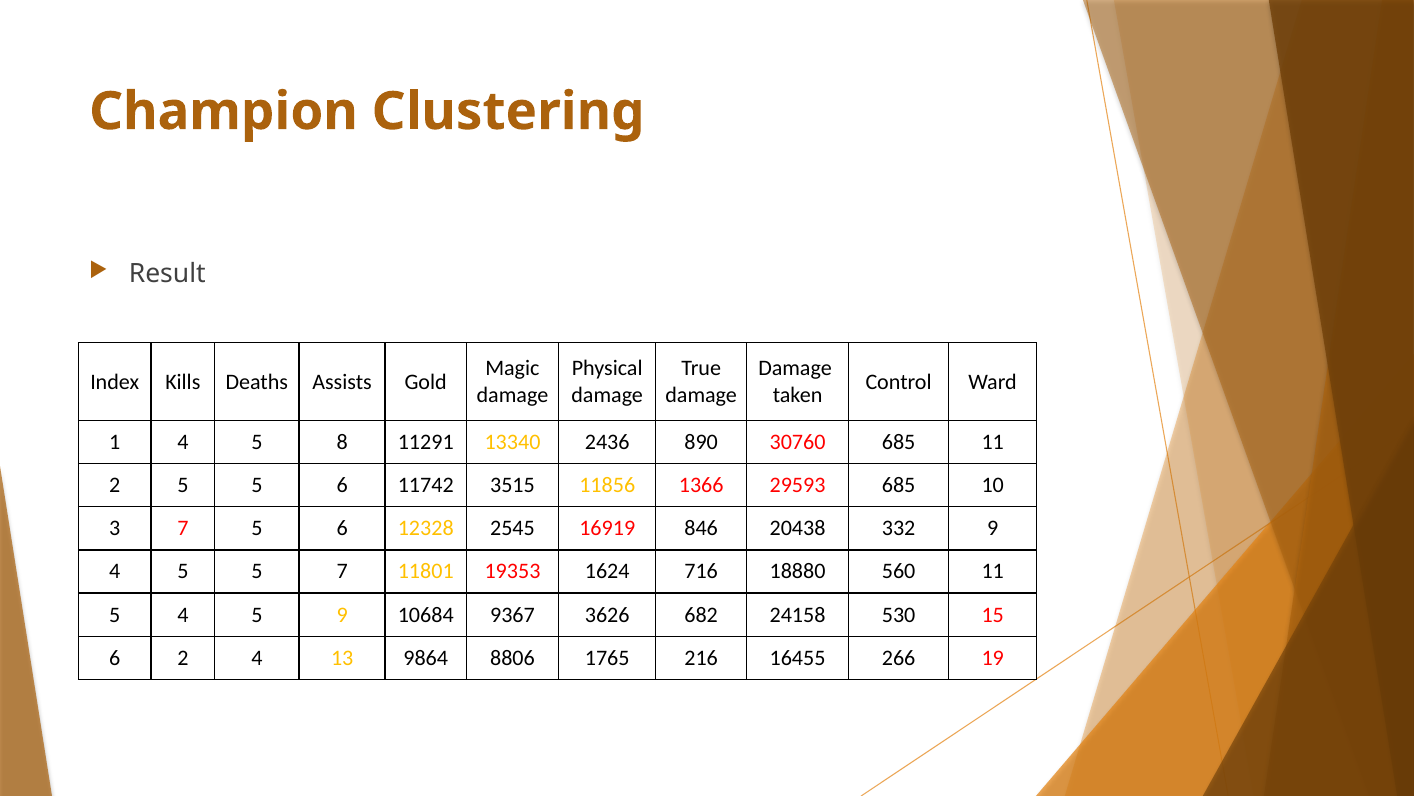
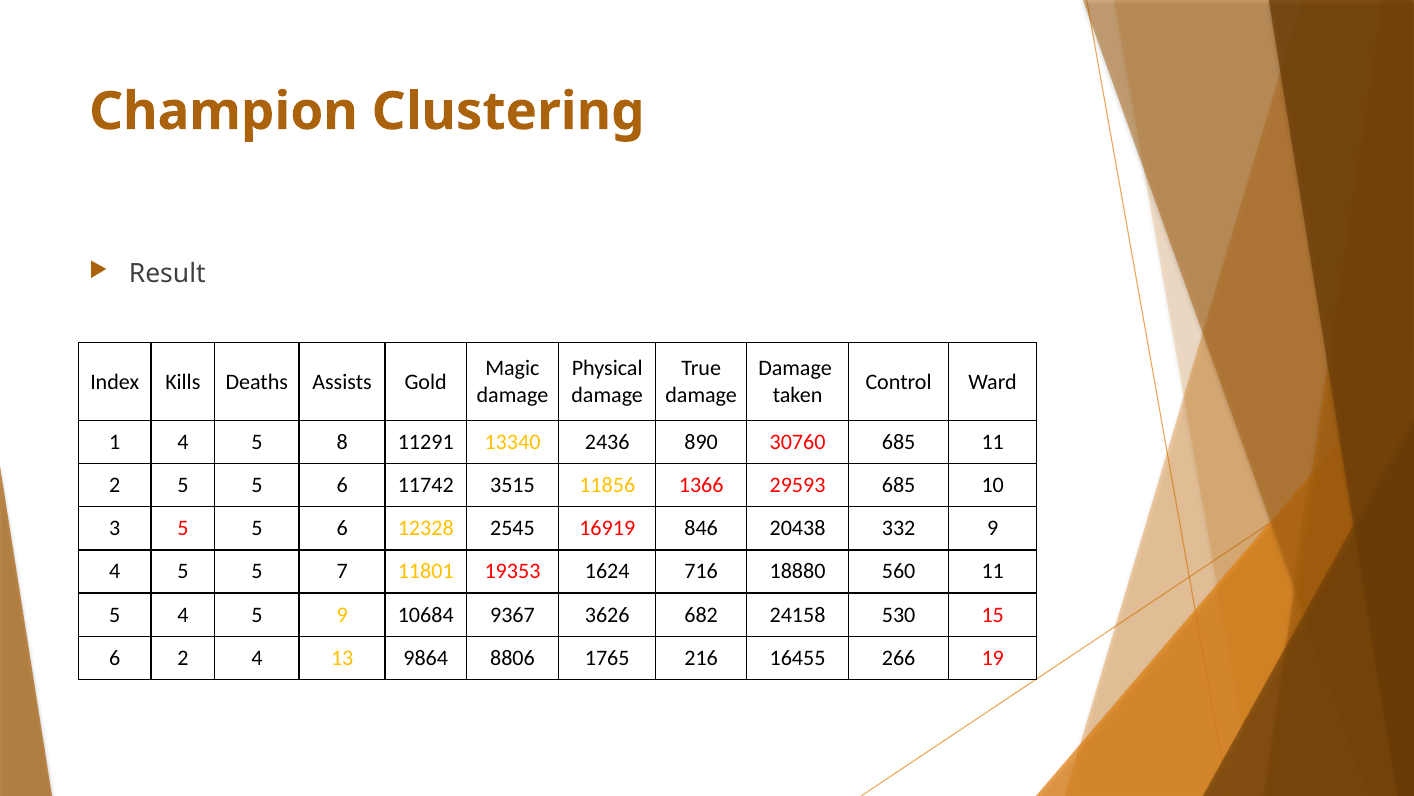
3 7: 7 -> 5
